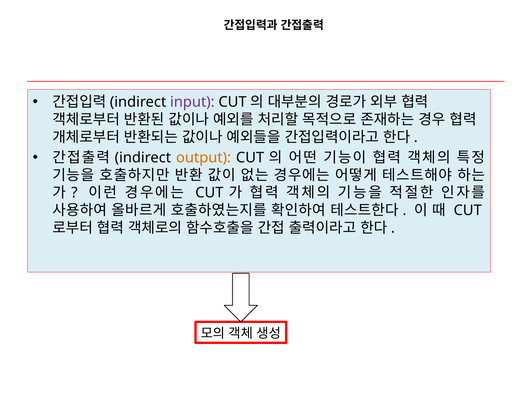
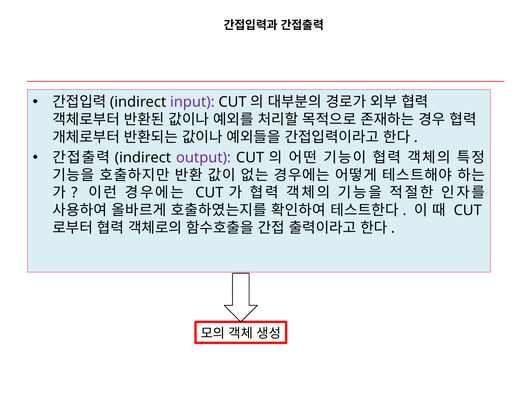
output colour: orange -> purple
